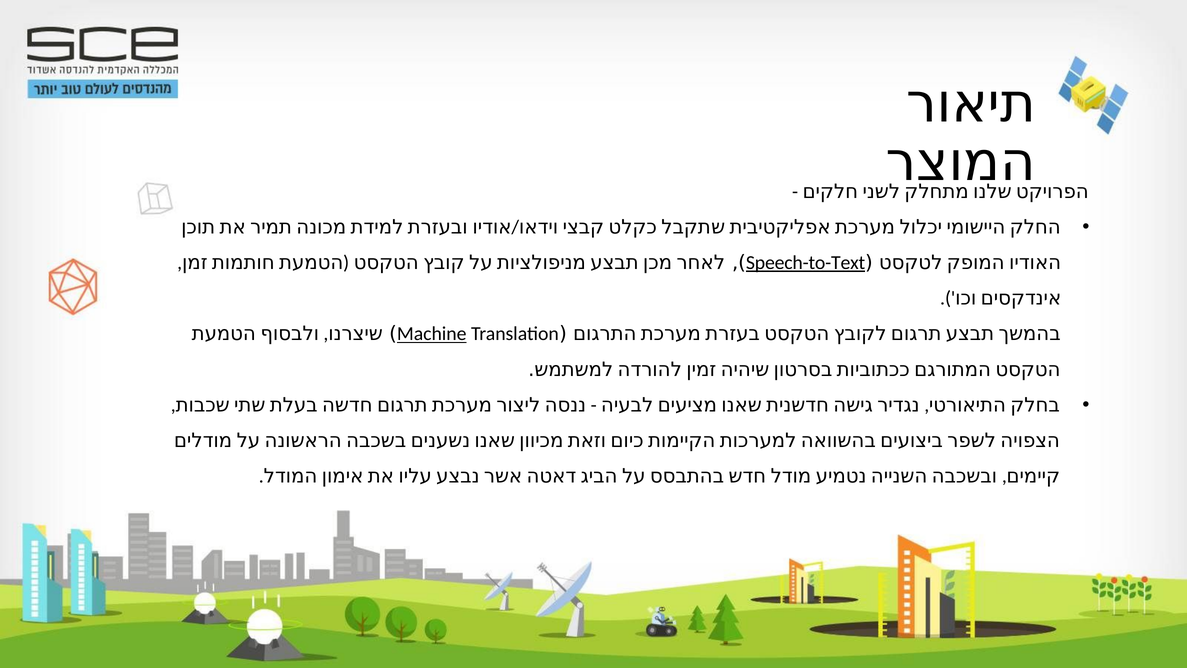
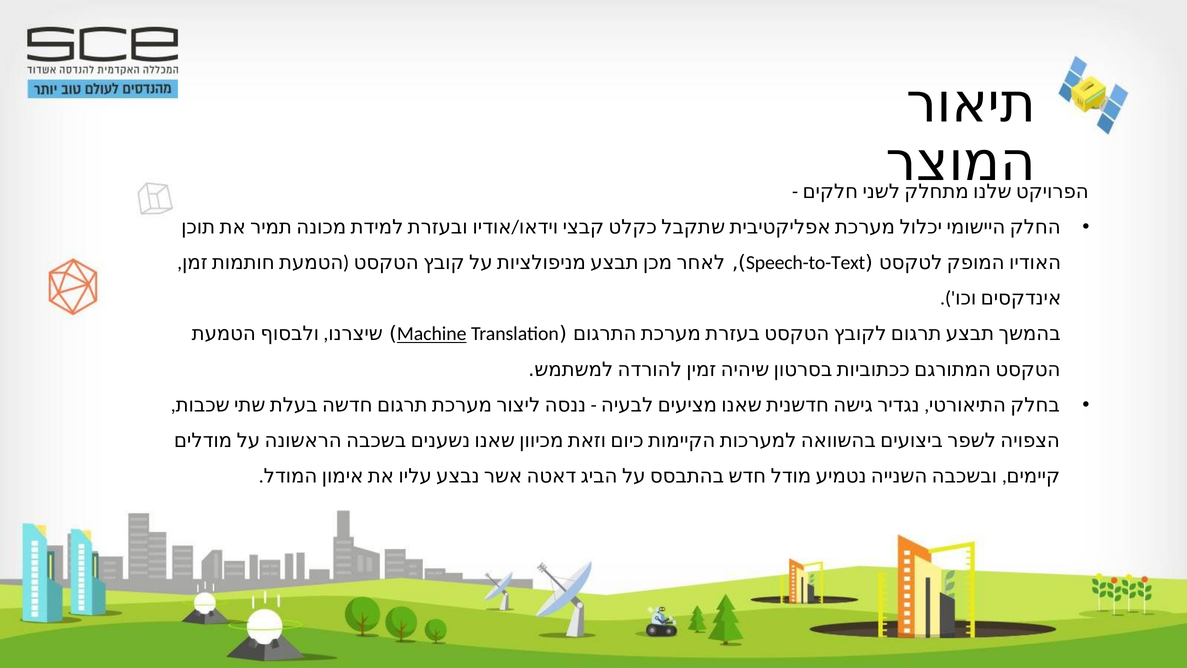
Speech-to-Text underline: present -> none
